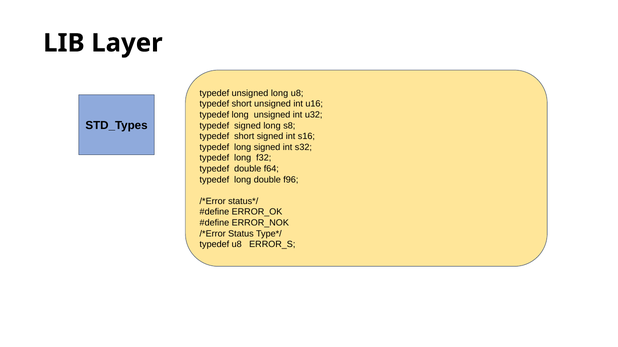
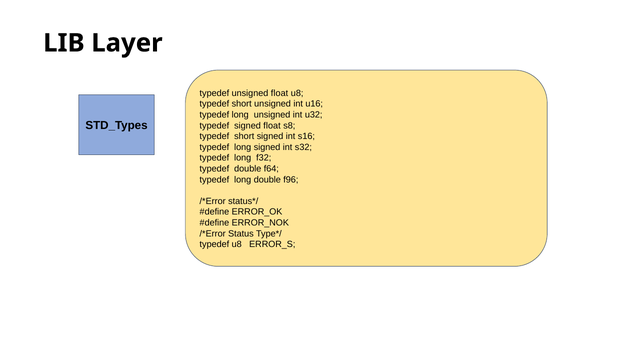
unsigned long: long -> float
signed long: long -> float
